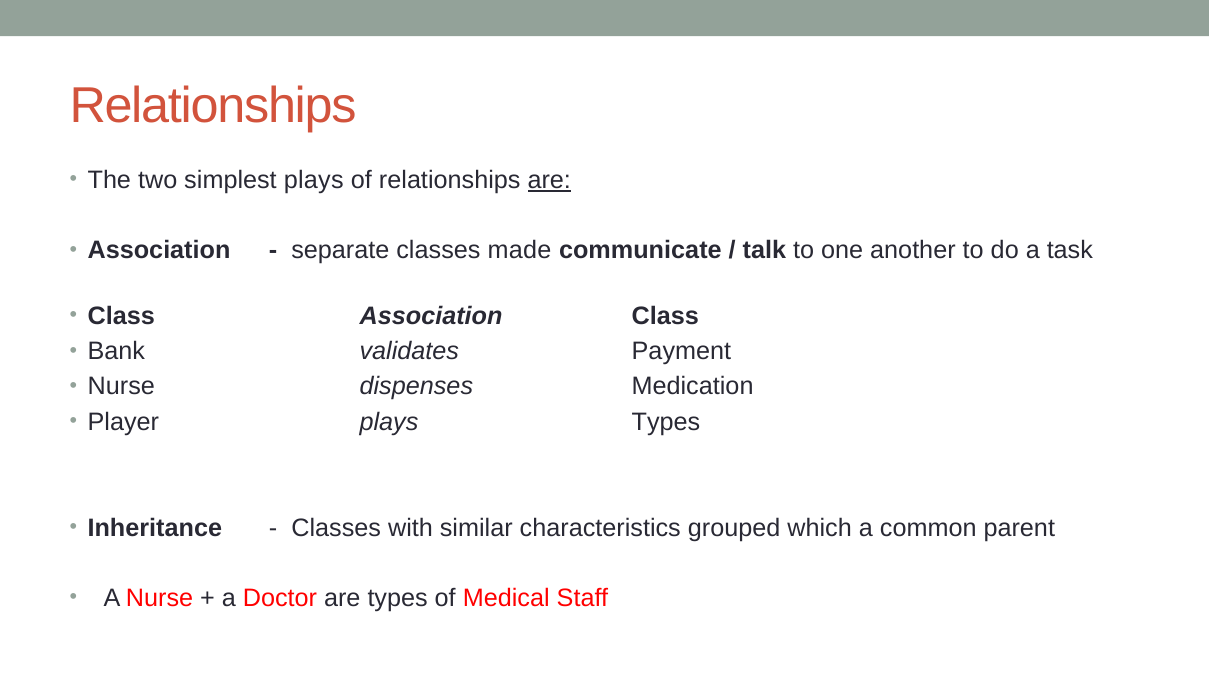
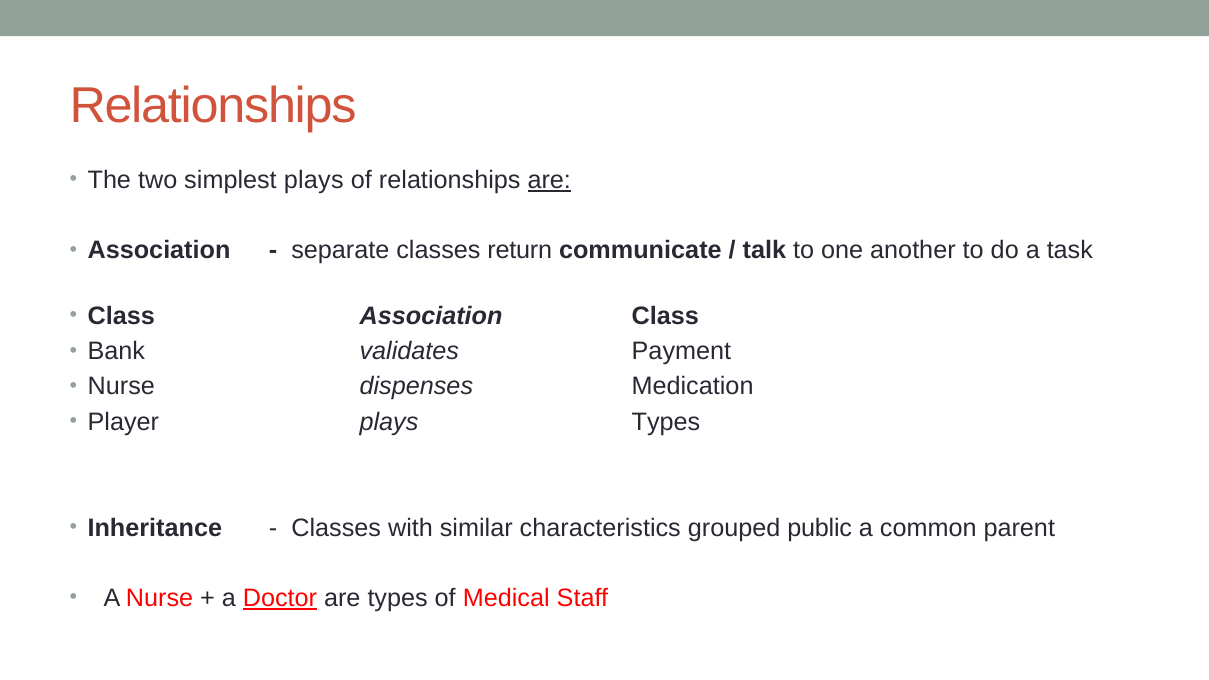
made: made -> return
which: which -> public
Doctor underline: none -> present
